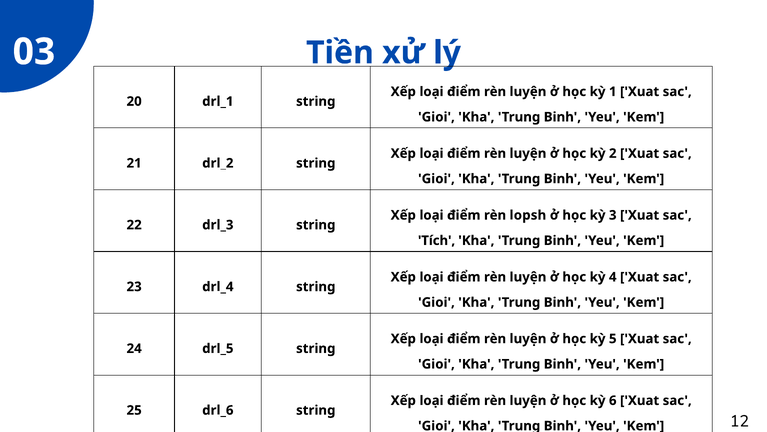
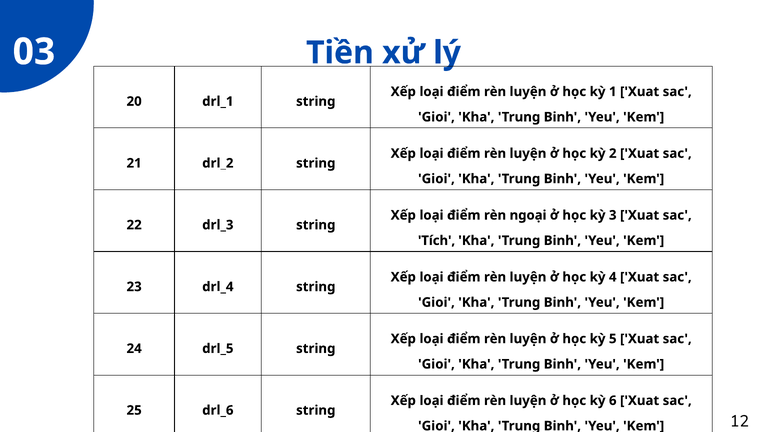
lopsh: lopsh -> ngoại
